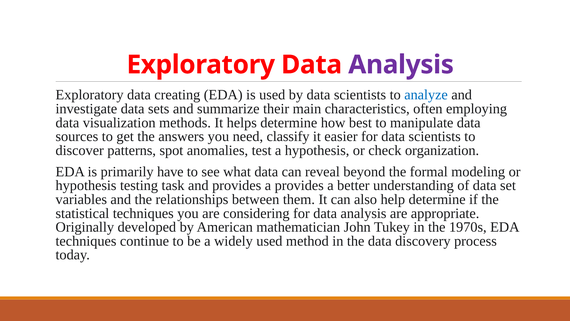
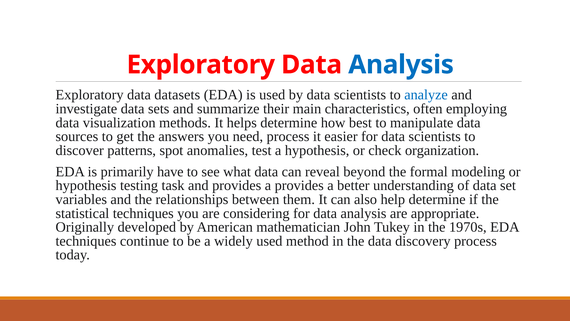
Analysis at (401, 65) colour: purple -> blue
creating: creating -> datasets
need classify: classify -> process
